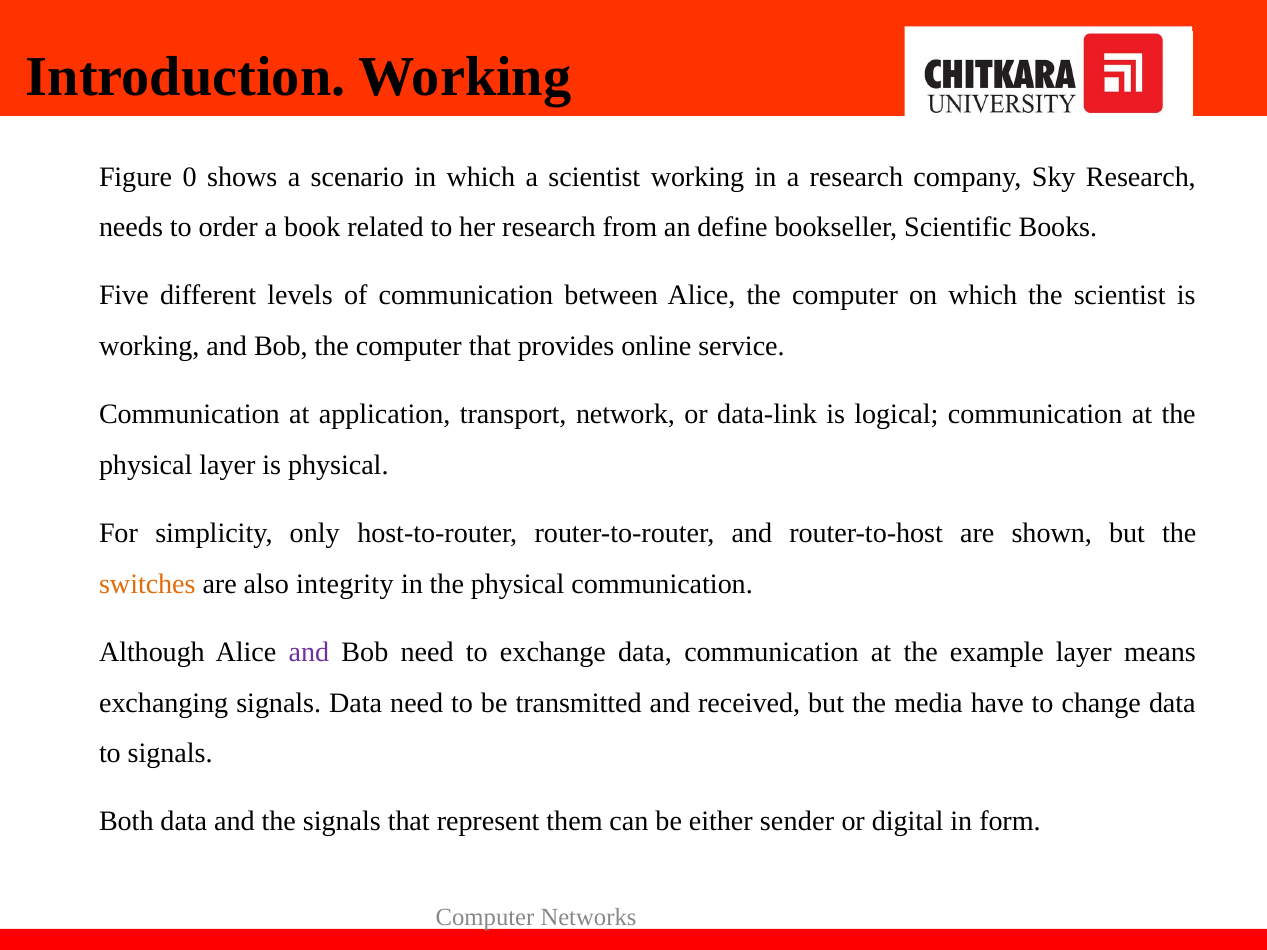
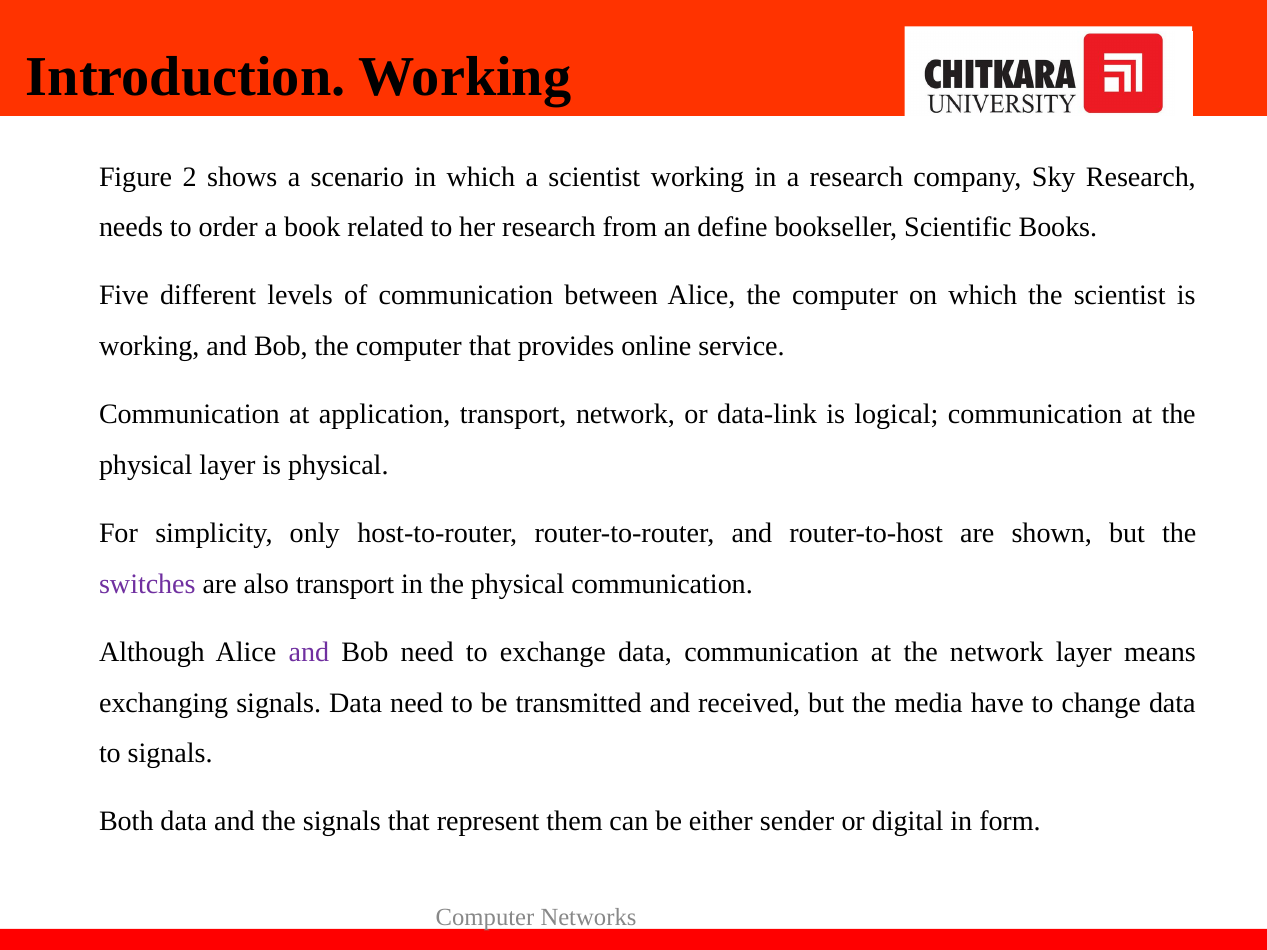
0: 0 -> 2
switches colour: orange -> purple
also integrity: integrity -> transport
the example: example -> network
